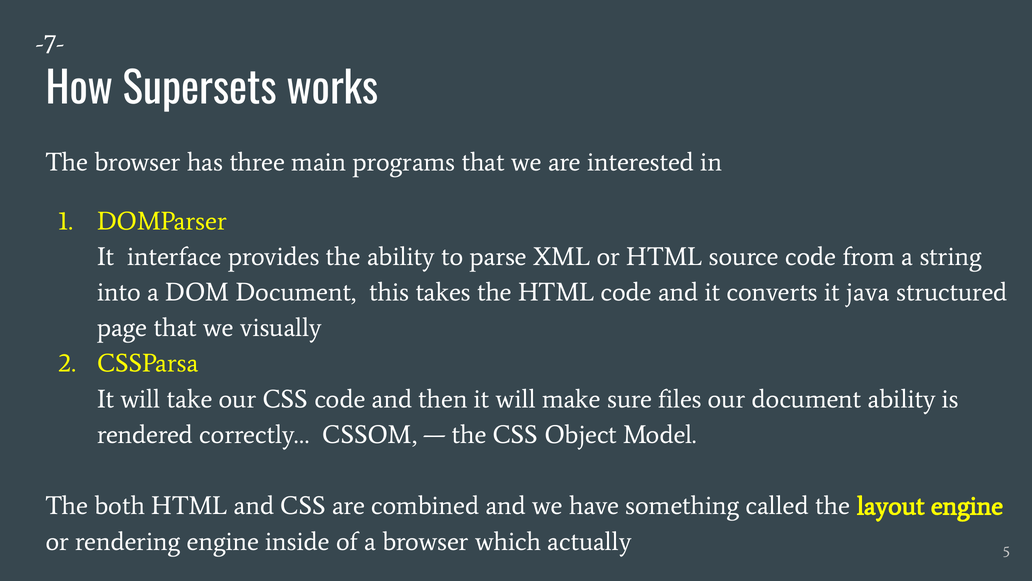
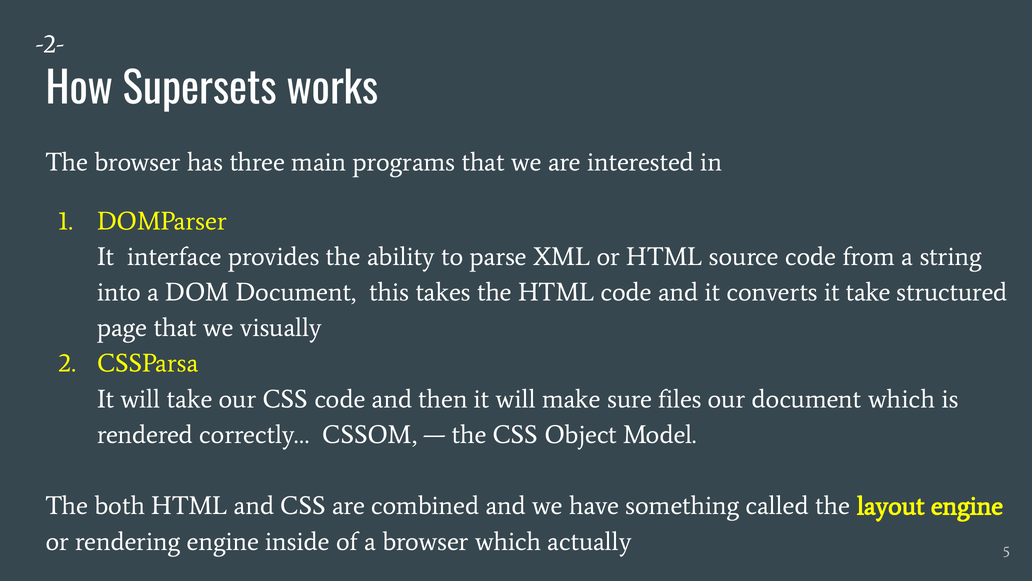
-7-: -7- -> -2-
it java: java -> take
document ability: ability -> which
